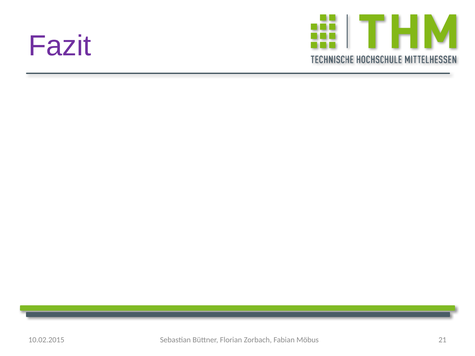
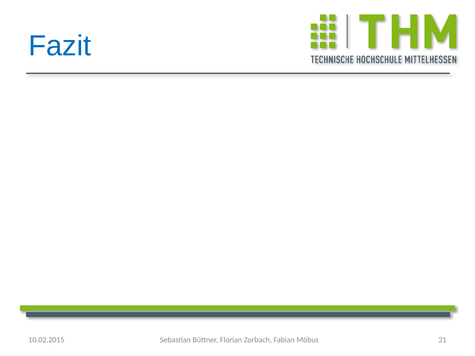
Fazit colour: purple -> blue
